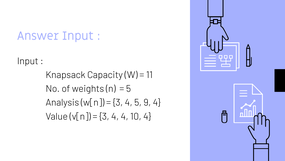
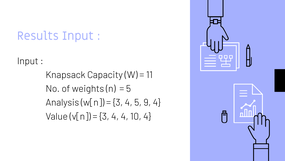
Answer: Answer -> Results
